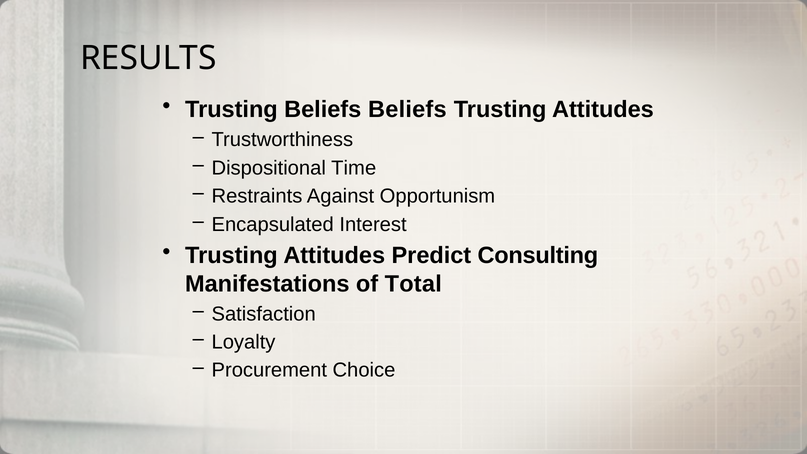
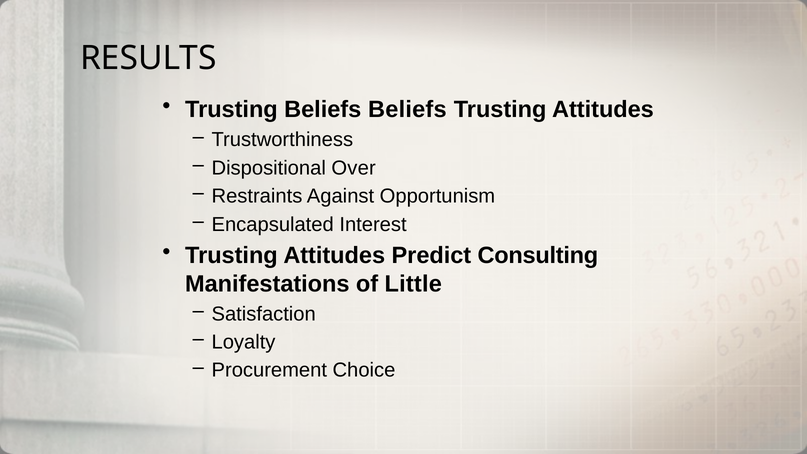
Time: Time -> Over
Total: Total -> Little
